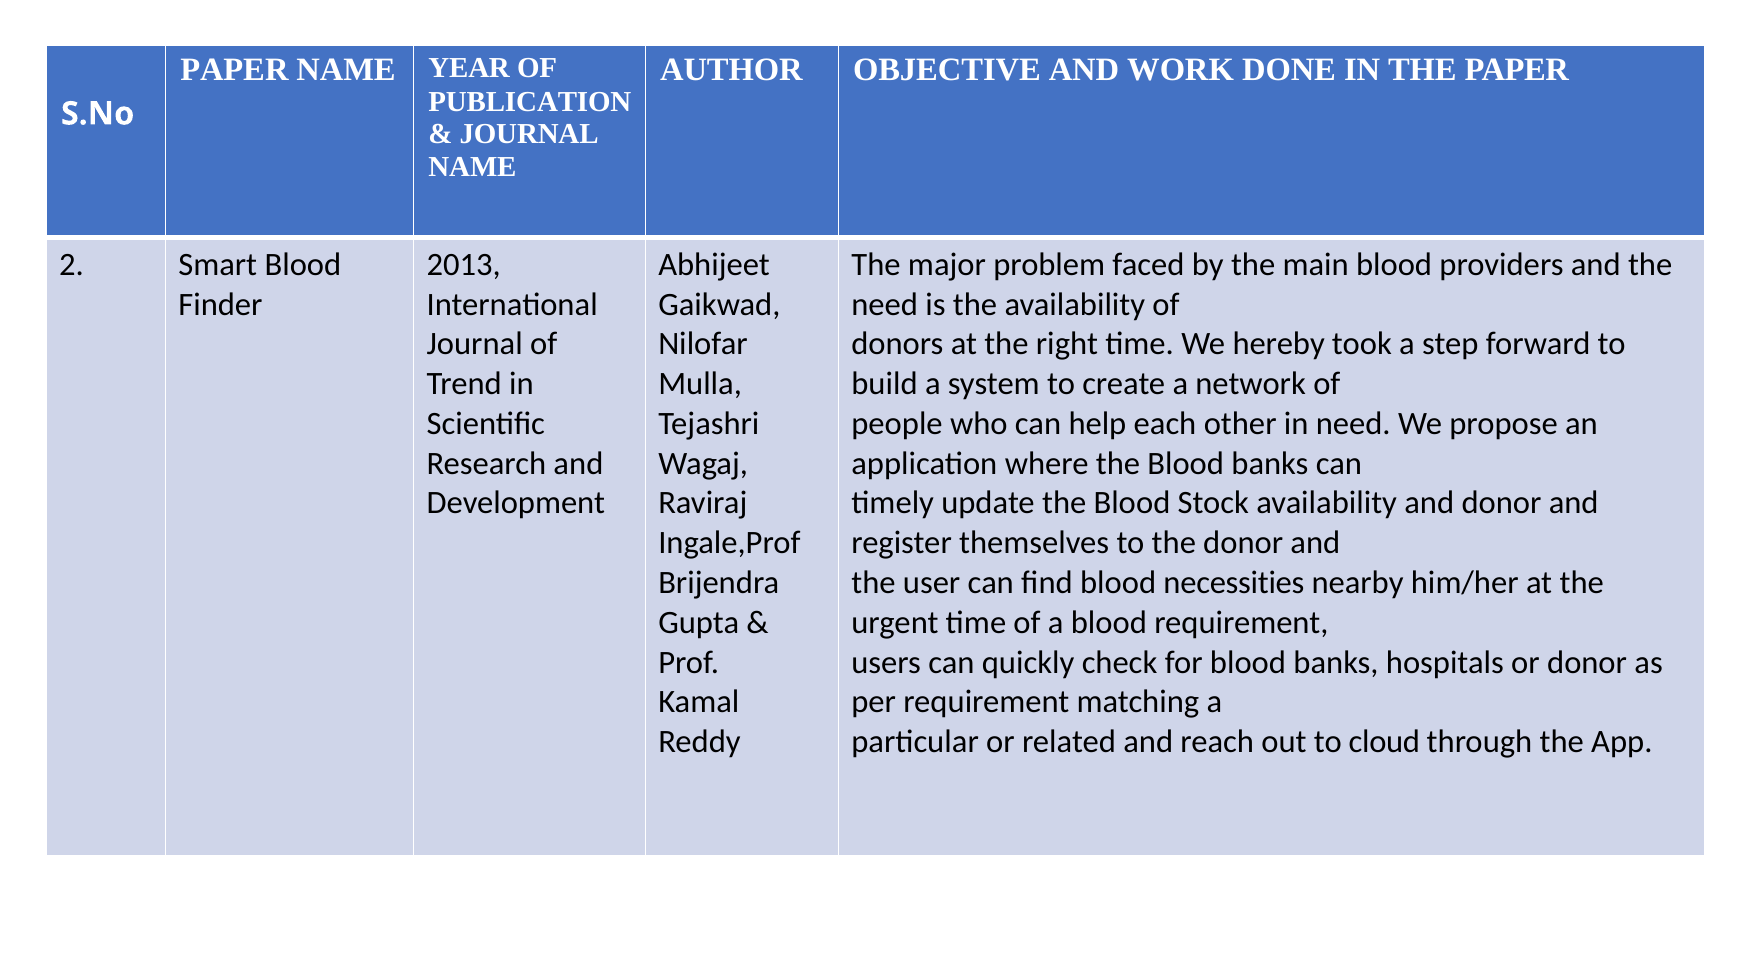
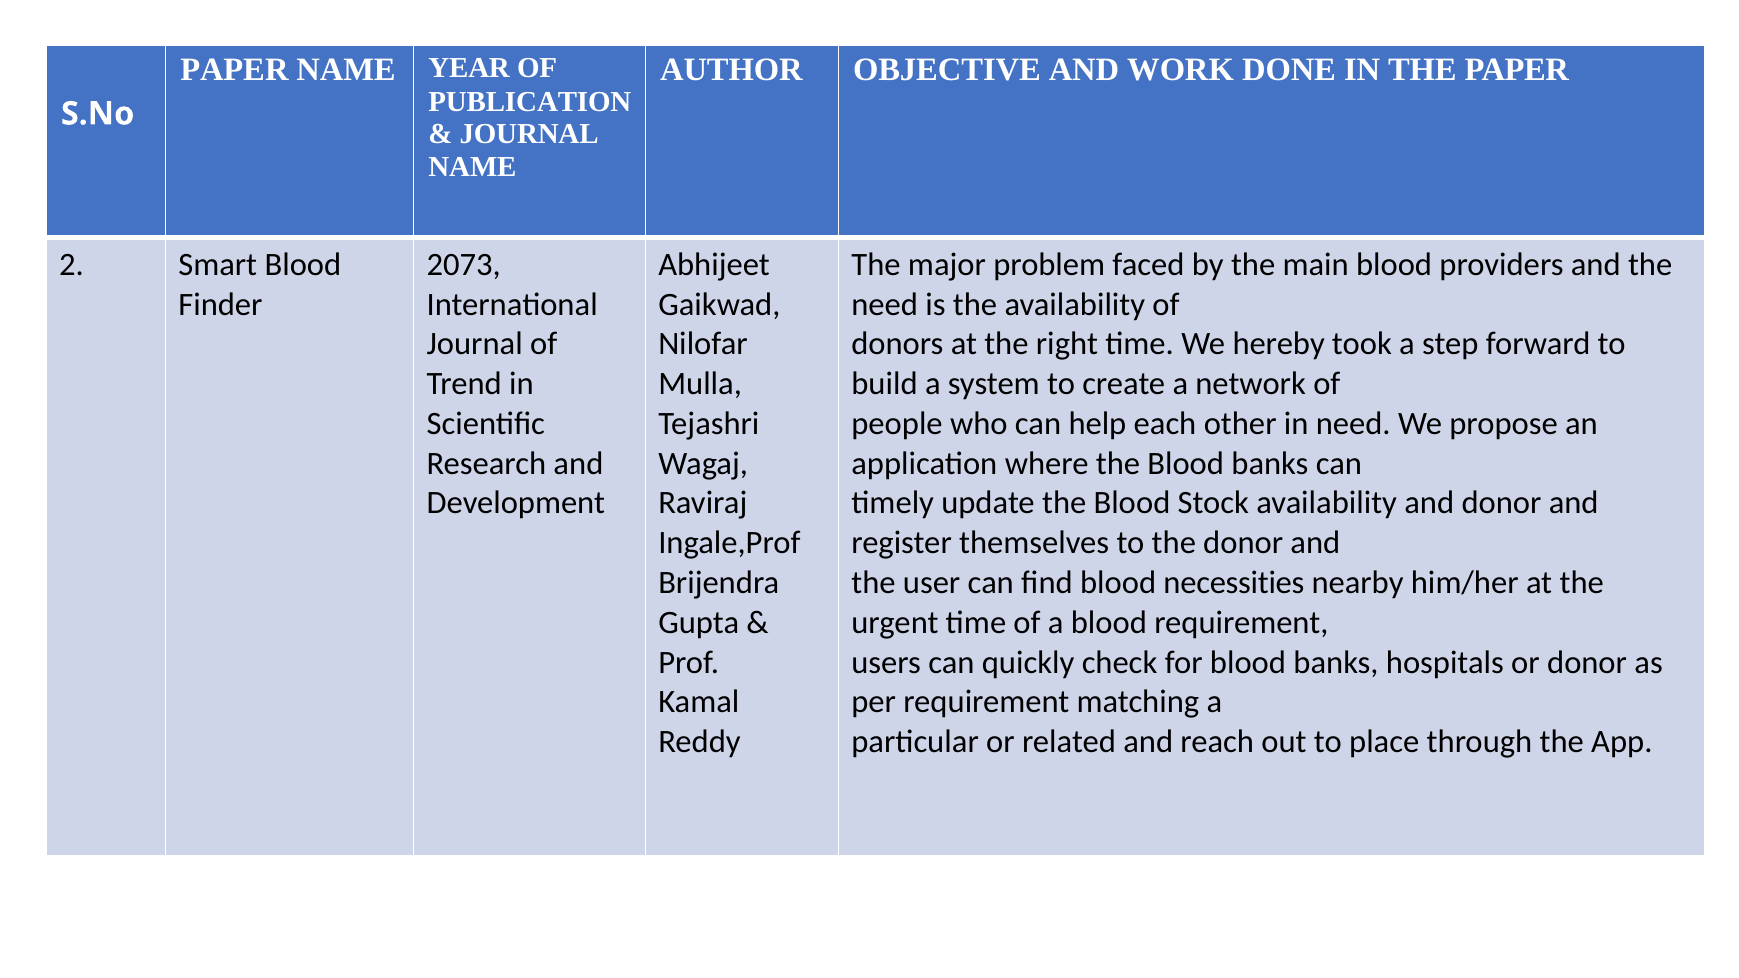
2013: 2013 -> 2073
cloud: cloud -> place
